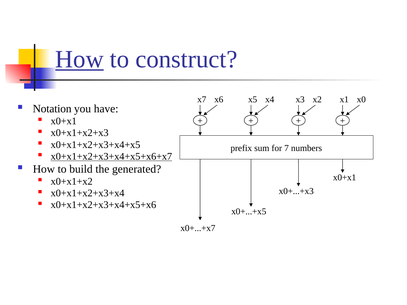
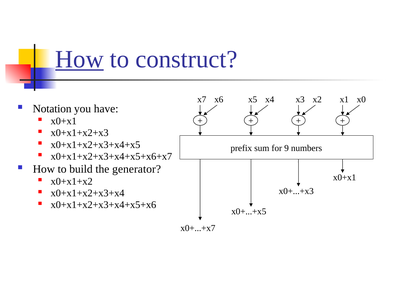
7: 7 -> 9
x0+x1+x2+x3+x4+x5+x6+x7 underline: present -> none
generated: generated -> generator
